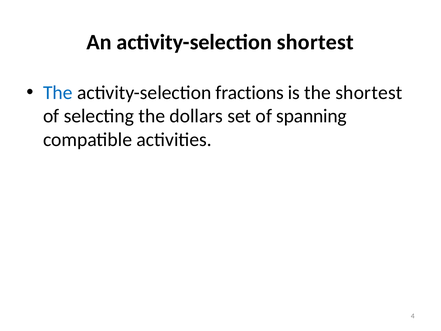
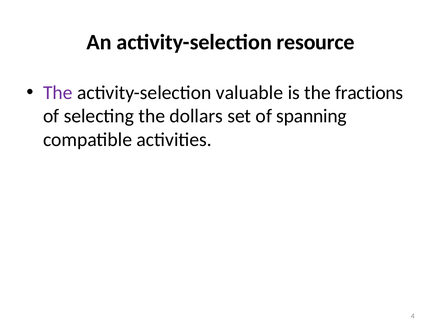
activity-selection shortest: shortest -> resource
The at (58, 93) colour: blue -> purple
fractions: fractions -> valuable
the shortest: shortest -> fractions
